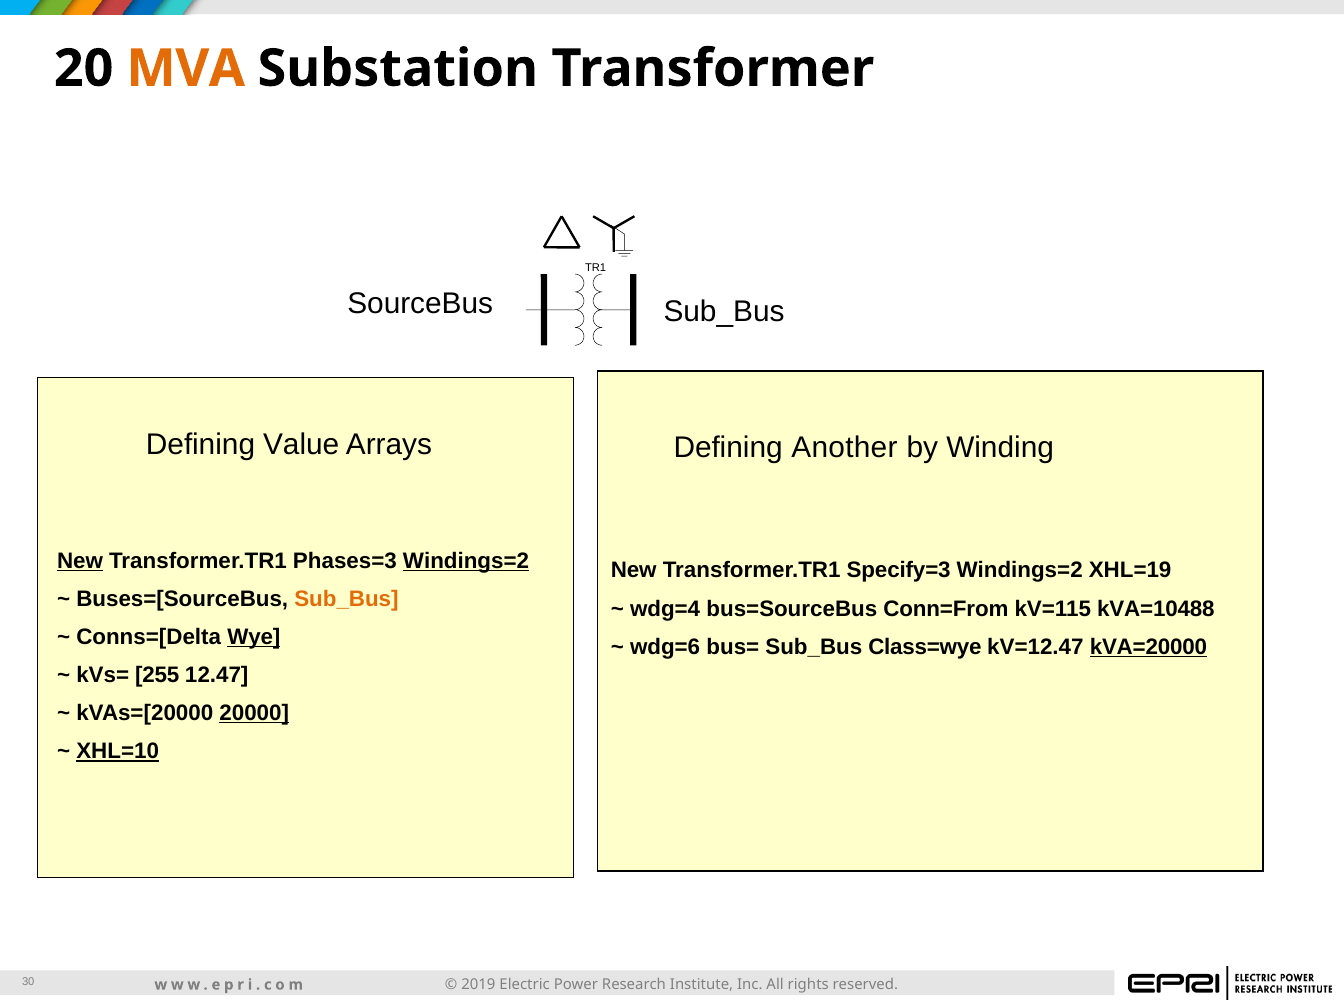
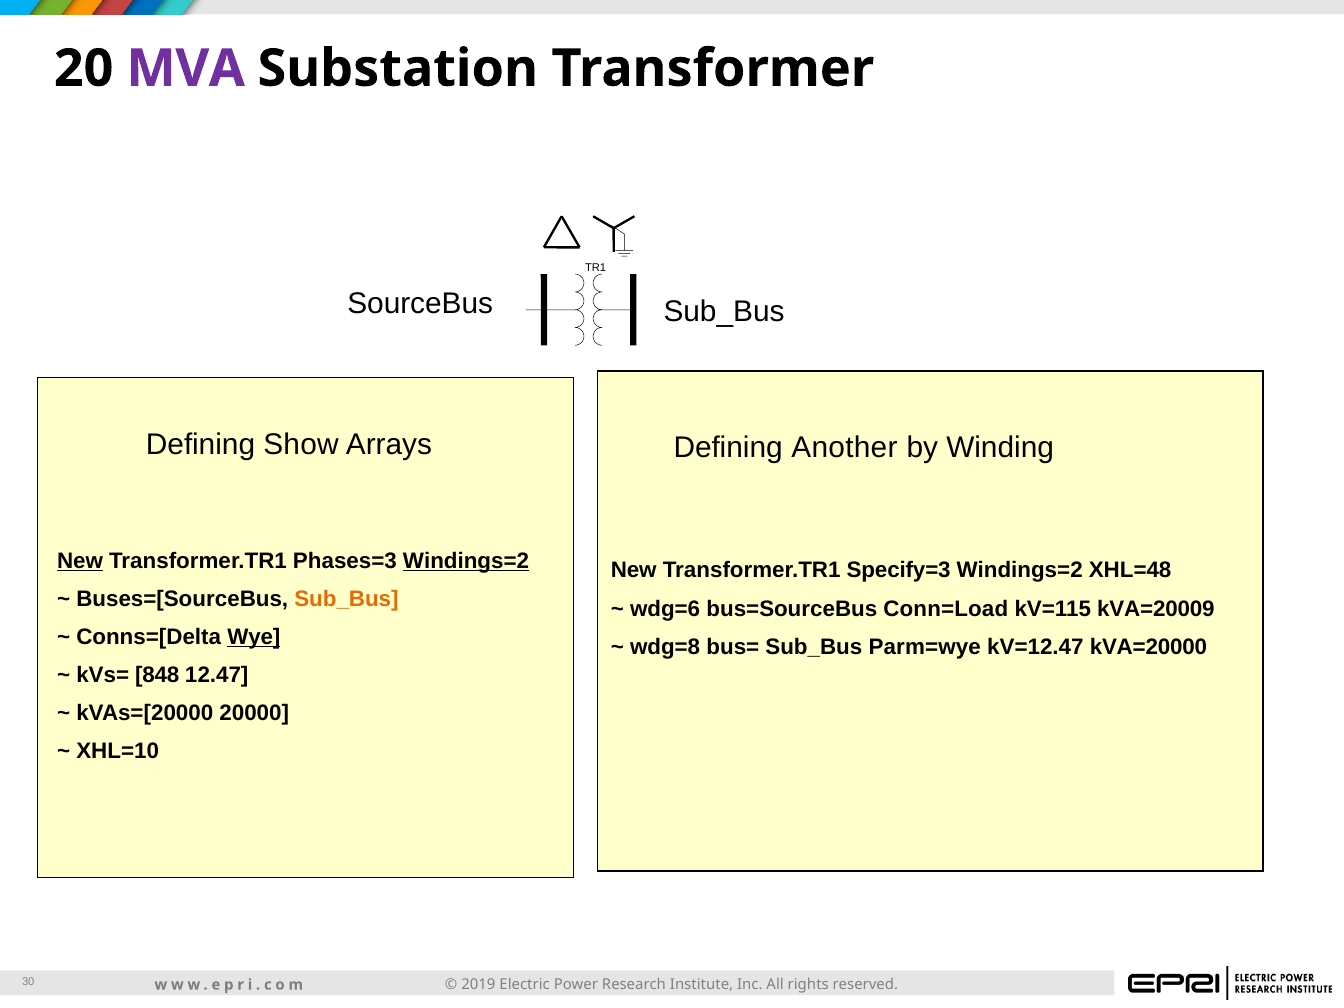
MVA colour: orange -> purple
Value: Value -> Show
XHL=19: XHL=19 -> XHL=48
wdg=4: wdg=4 -> wdg=6
Conn=From: Conn=From -> Conn=Load
kVA=10488: kVA=10488 -> kVA=20009
wdg=6: wdg=6 -> wdg=8
Class=wye: Class=wye -> Parm=wye
kVA=20000 underline: present -> none
255: 255 -> 848
20000 underline: present -> none
XHL=10 underline: present -> none
